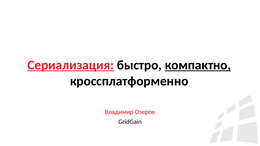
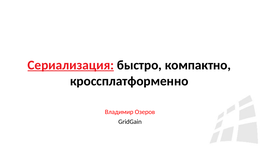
компактно underline: present -> none
